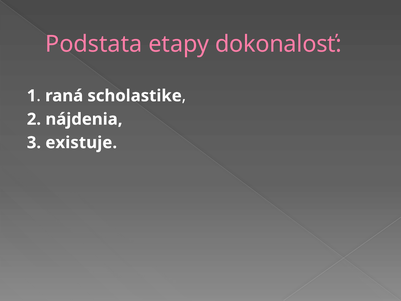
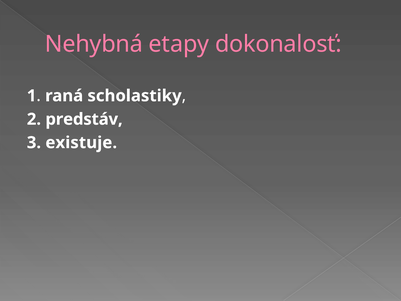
Podstata: Podstata -> Nehybná
scholastike: scholastike -> scholastiky
nájdenia: nájdenia -> predstáv
